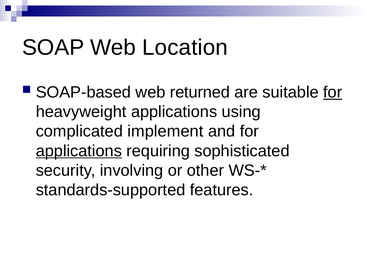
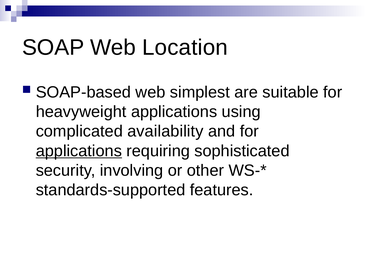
returned: returned -> simplest
for at (333, 92) underline: present -> none
implement: implement -> availability
